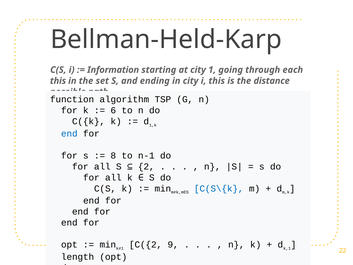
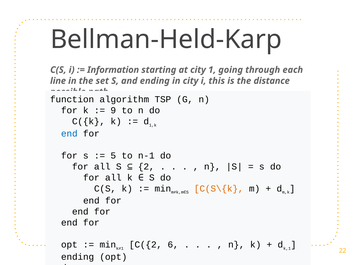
this at (58, 81): this -> line
6: 6 -> 9
8: 8 -> 5
C(S\{k colour: blue -> orange
9: 9 -> 6
length at (78, 257): length -> ending
